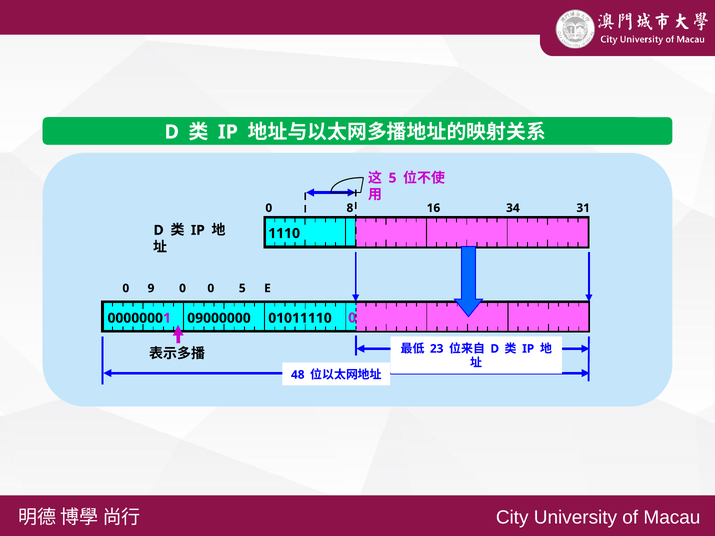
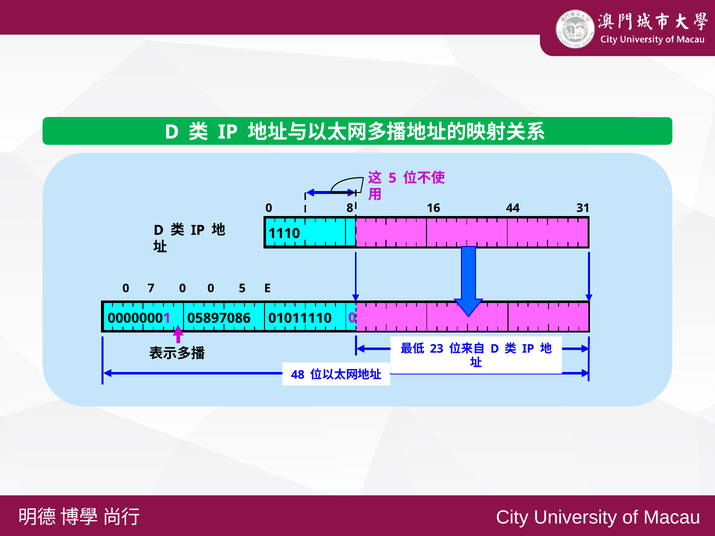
34: 34 -> 44
9: 9 -> 7
09000000: 09000000 -> 05897086
